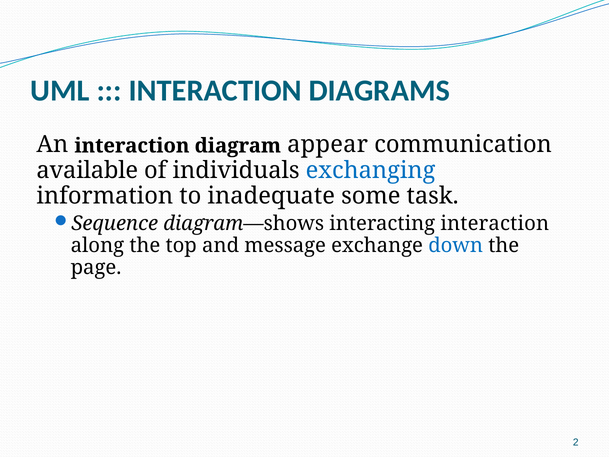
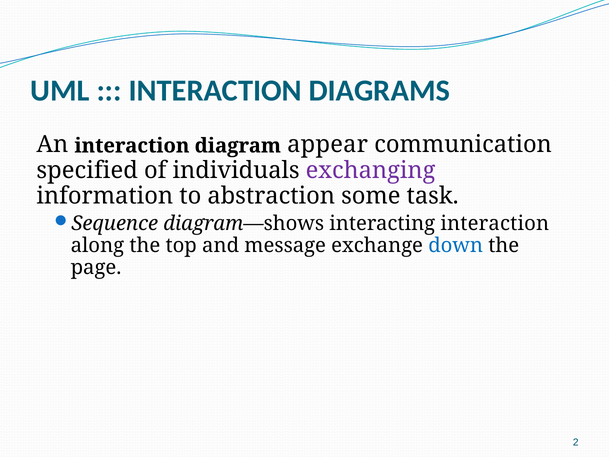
available: available -> specified
exchanging colour: blue -> purple
inadequate: inadequate -> abstraction
